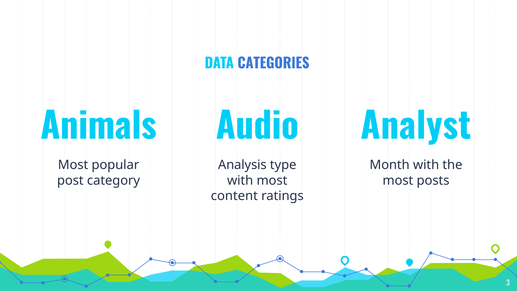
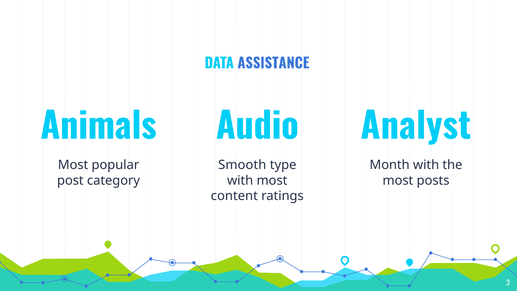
CATEGORIES: CATEGORIES -> ASSISTANCE
Analysis: Analysis -> Smooth
